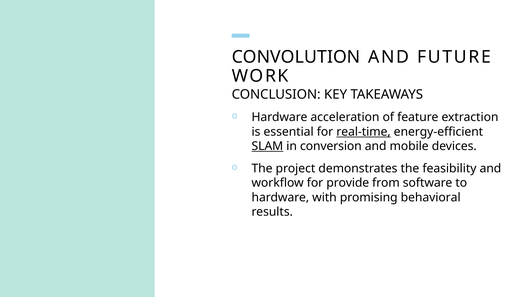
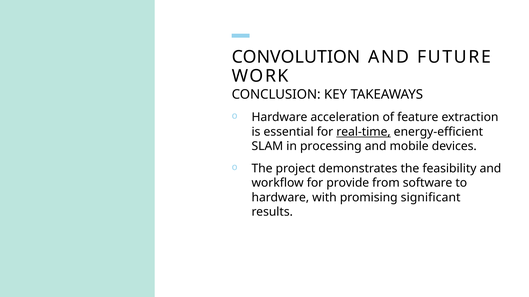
SLAM underline: present -> none
conversion: conversion -> processing
behavioral: behavioral -> significant
